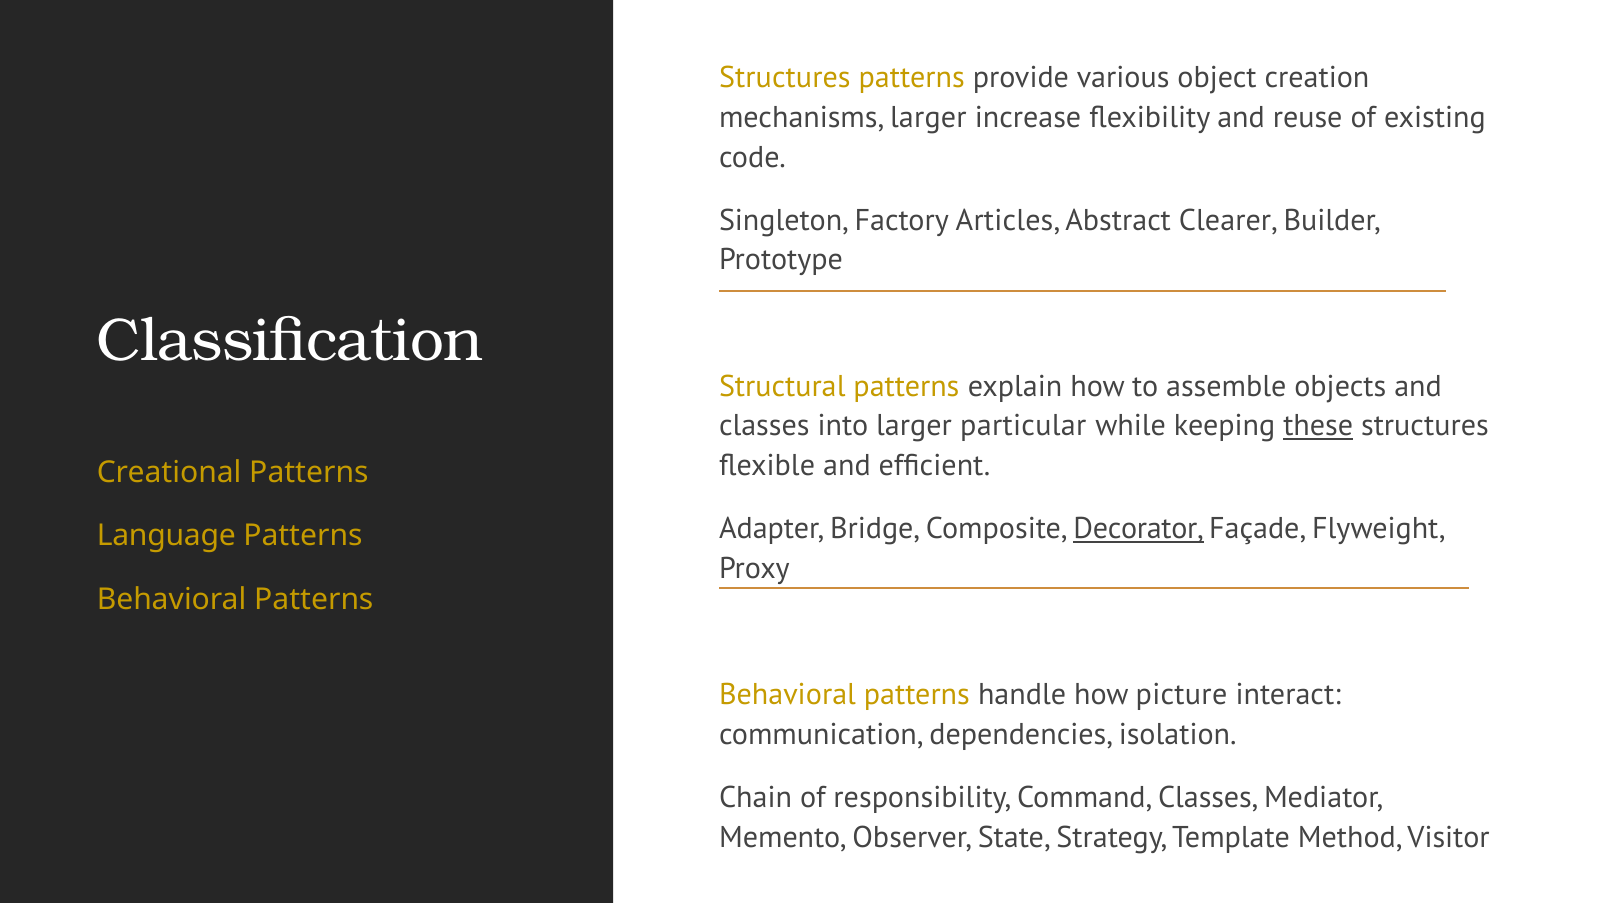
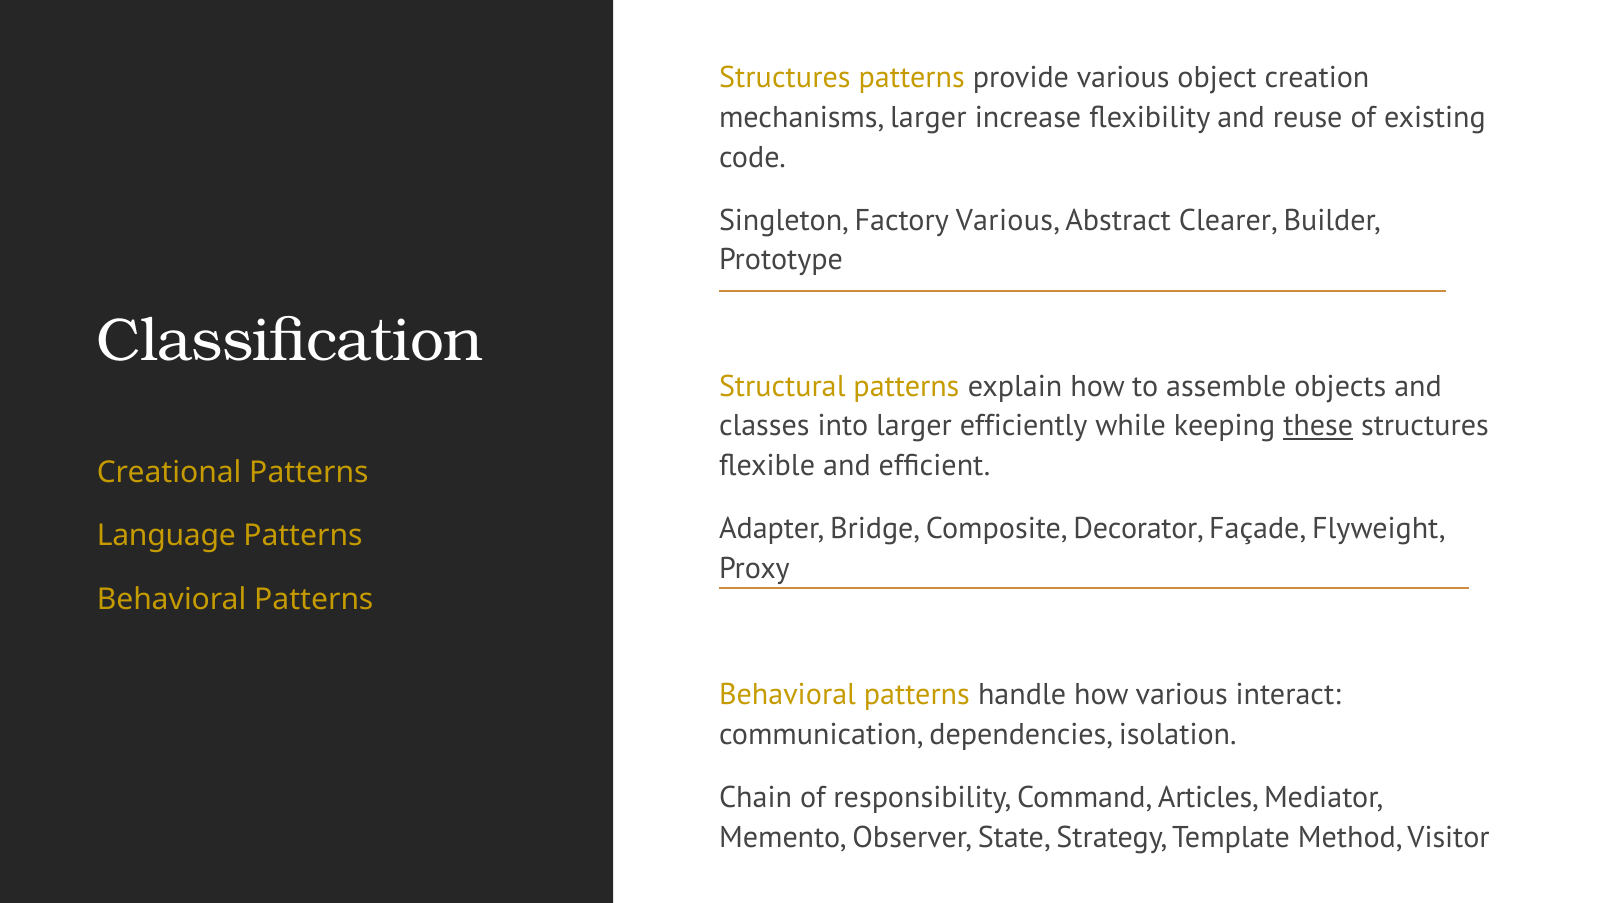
Factory Articles: Articles -> Various
particular: particular -> efficiently
Decorator underline: present -> none
how picture: picture -> various
Command Classes: Classes -> Articles
